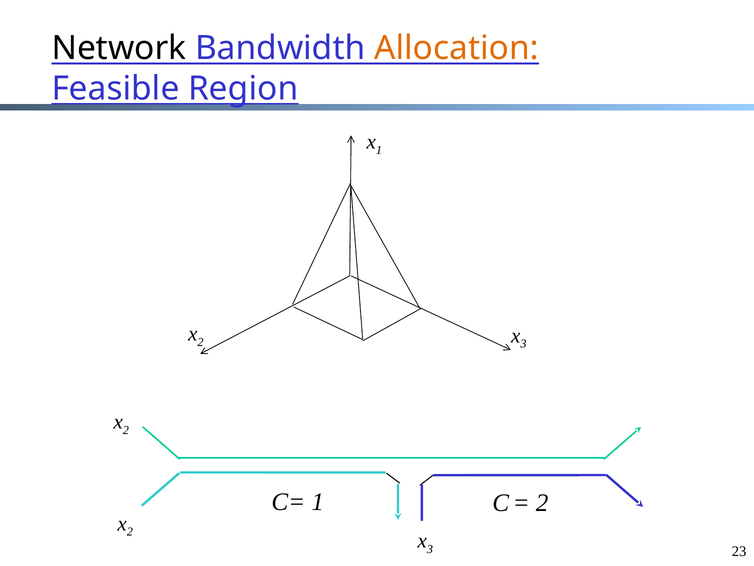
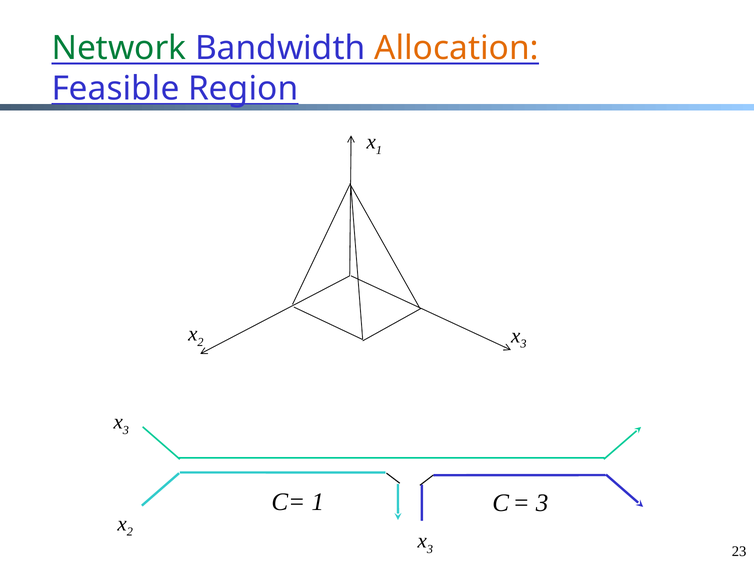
Network colour: black -> green
2 at (126, 430): 2 -> 3
2 at (542, 502): 2 -> 3
